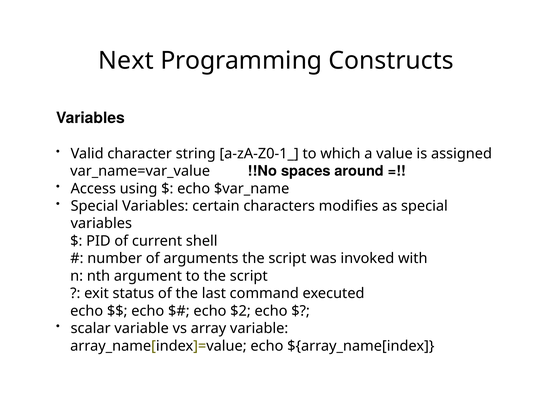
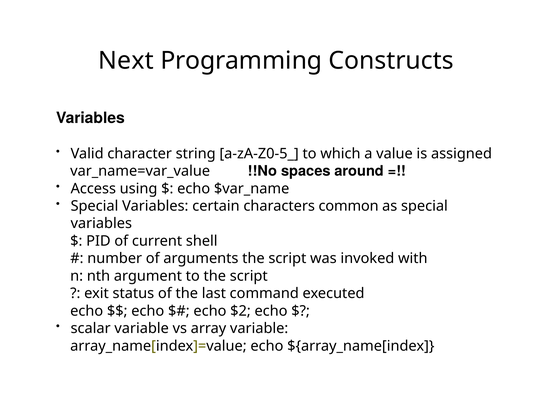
a-zA-Z0-1_: a-zA-Z0-1_ -> a-zA-Z0-5_
modifies: modifies -> common
